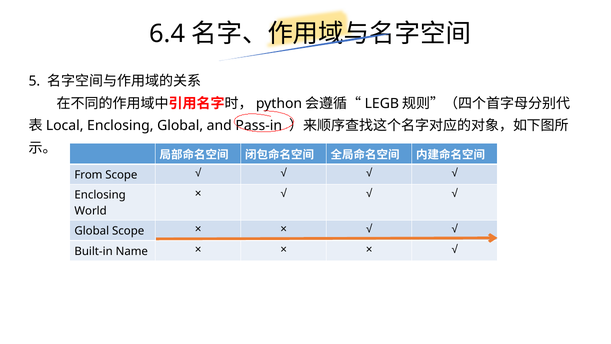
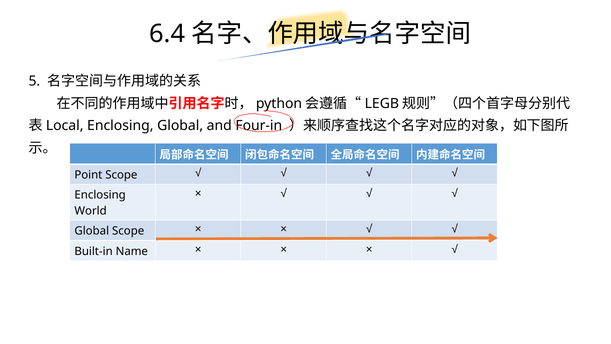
Pass-in: Pass-in -> Four-in
From: From -> Point
